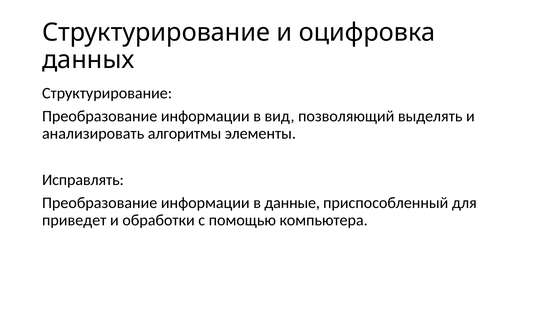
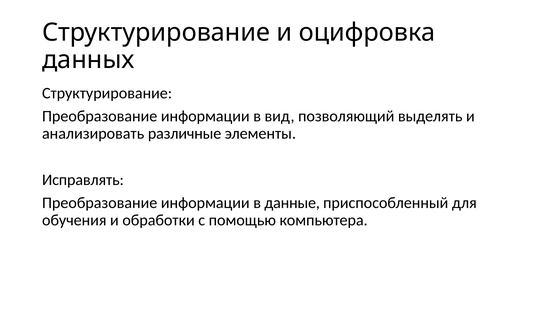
алгоритмы: алгоритмы -> различные
приведет: приведет -> обучения
